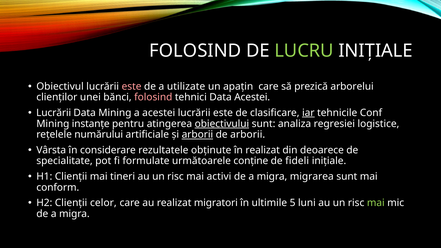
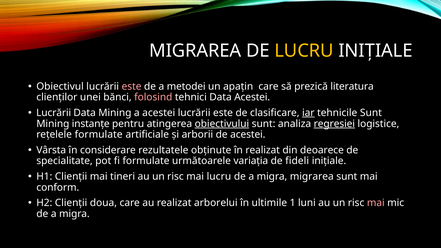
FOLOSIND at (195, 51): FOLOSIND -> MIGRAREA
LUCRU at (304, 51) colour: light green -> yellow
utilizate: utilizate -> metodei
arborelui: arborelui -> literatura
tehnicile Conf: Conf -> Sunt
regresiei underline: none -> present
rețelele numărului: numărului -> formulate
arborii at (197, 135) underline: present -> none
de arborii: arborii -> acestei
conține: conține -> variația
mai activi: activi -> lucru
celor: celor -> doua
migratori: migratori -> arborelui
5: 5 -> 1
mai at (376, 203) colour: light green -> pink
